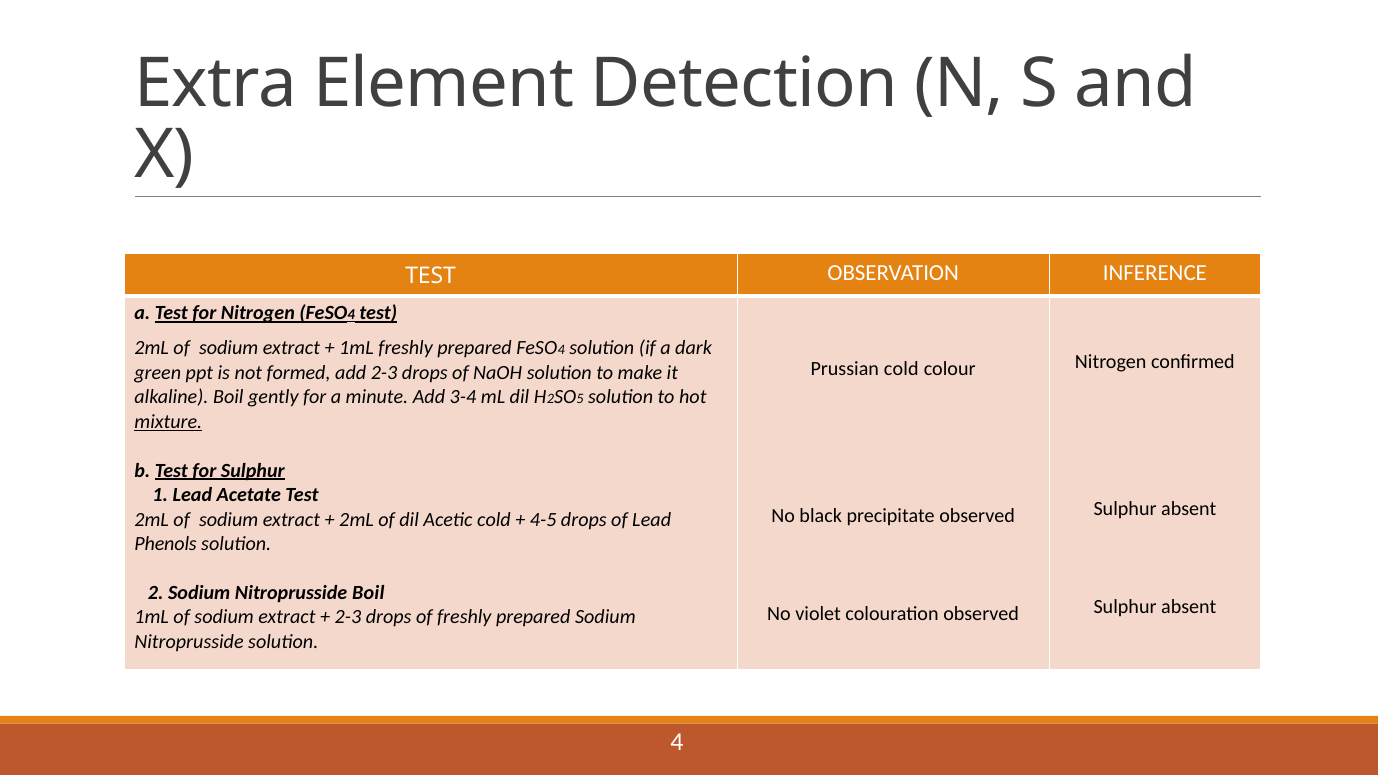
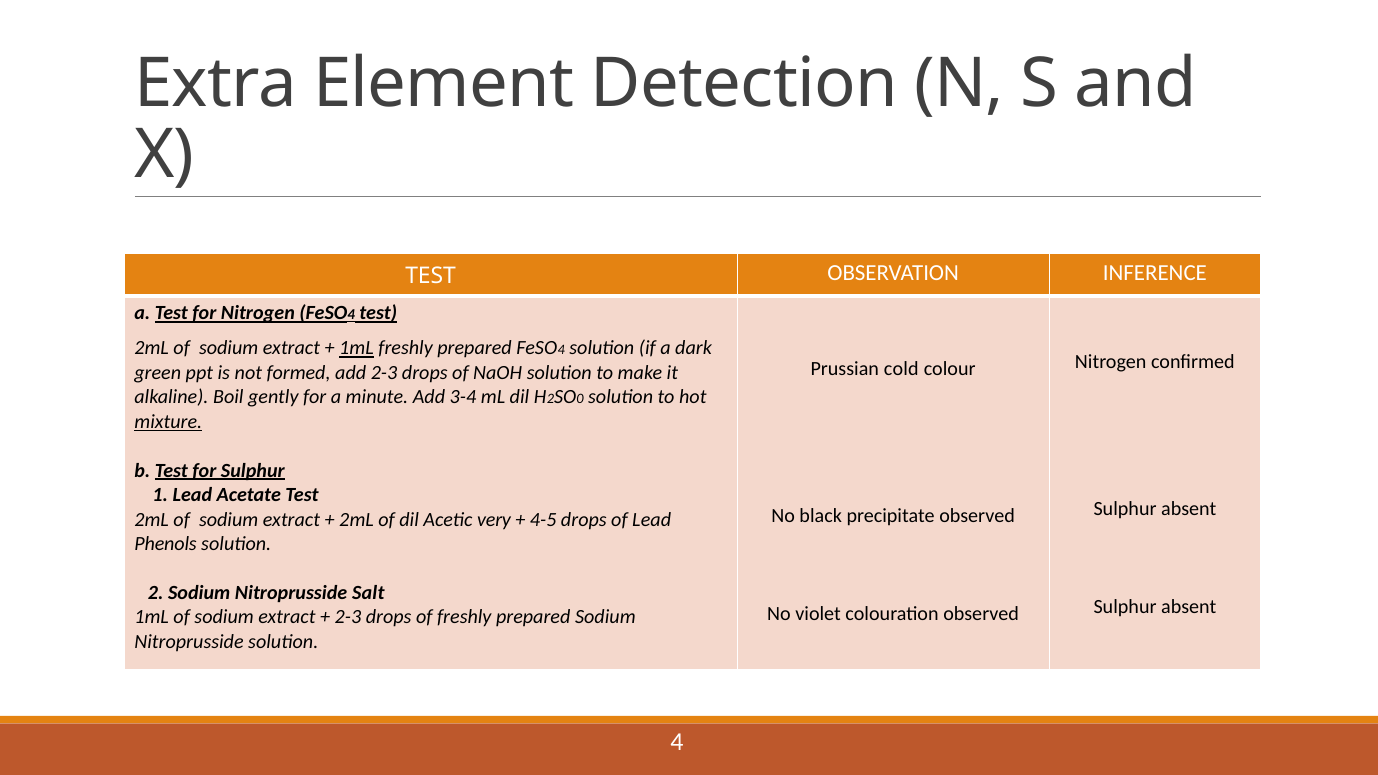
1mL at (356, 348) underline: none -> present
5: 5 -> 0
Acetic cold: cold -> very
Nitroprusside Boil: Boil -> Salt
